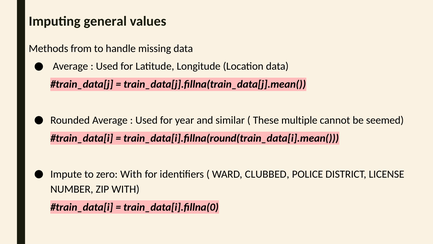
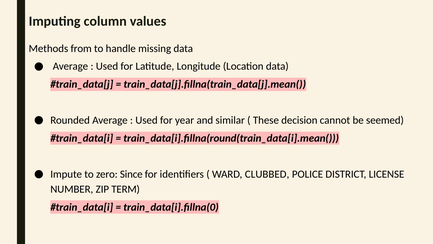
general: general -> column
multiple: multiple -> decision
zero With: With -> Since
ZIP WITH: WITH -> TERM
